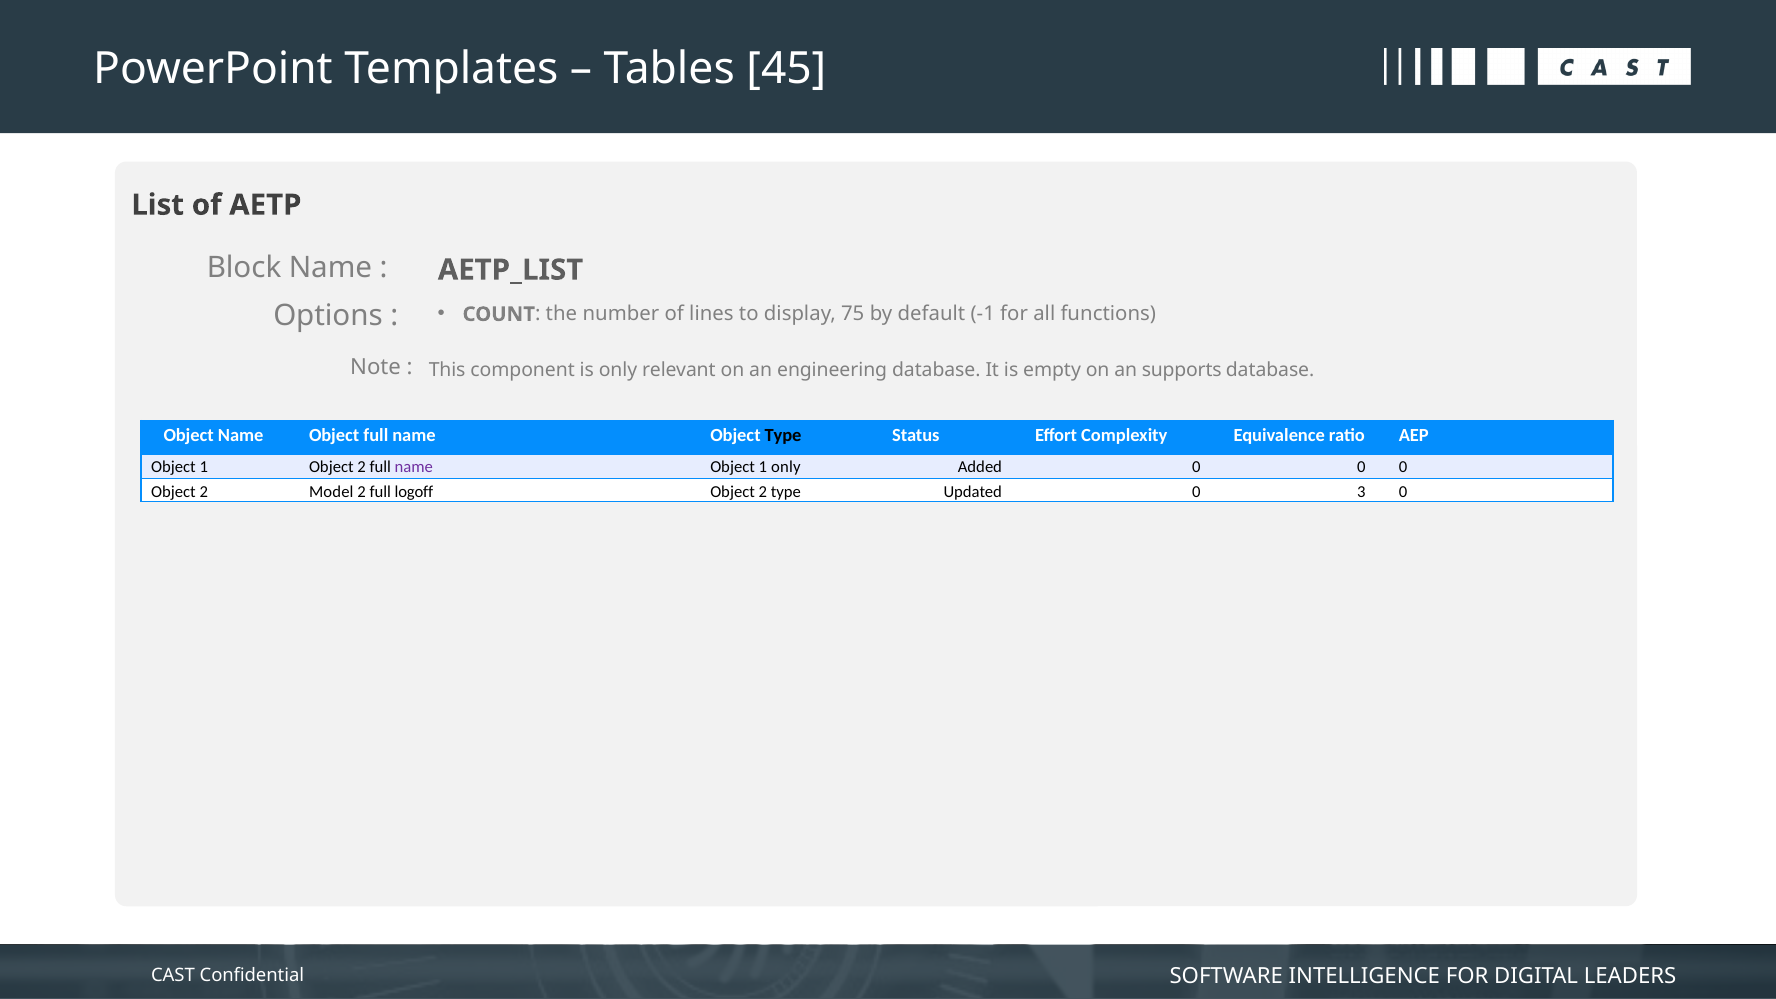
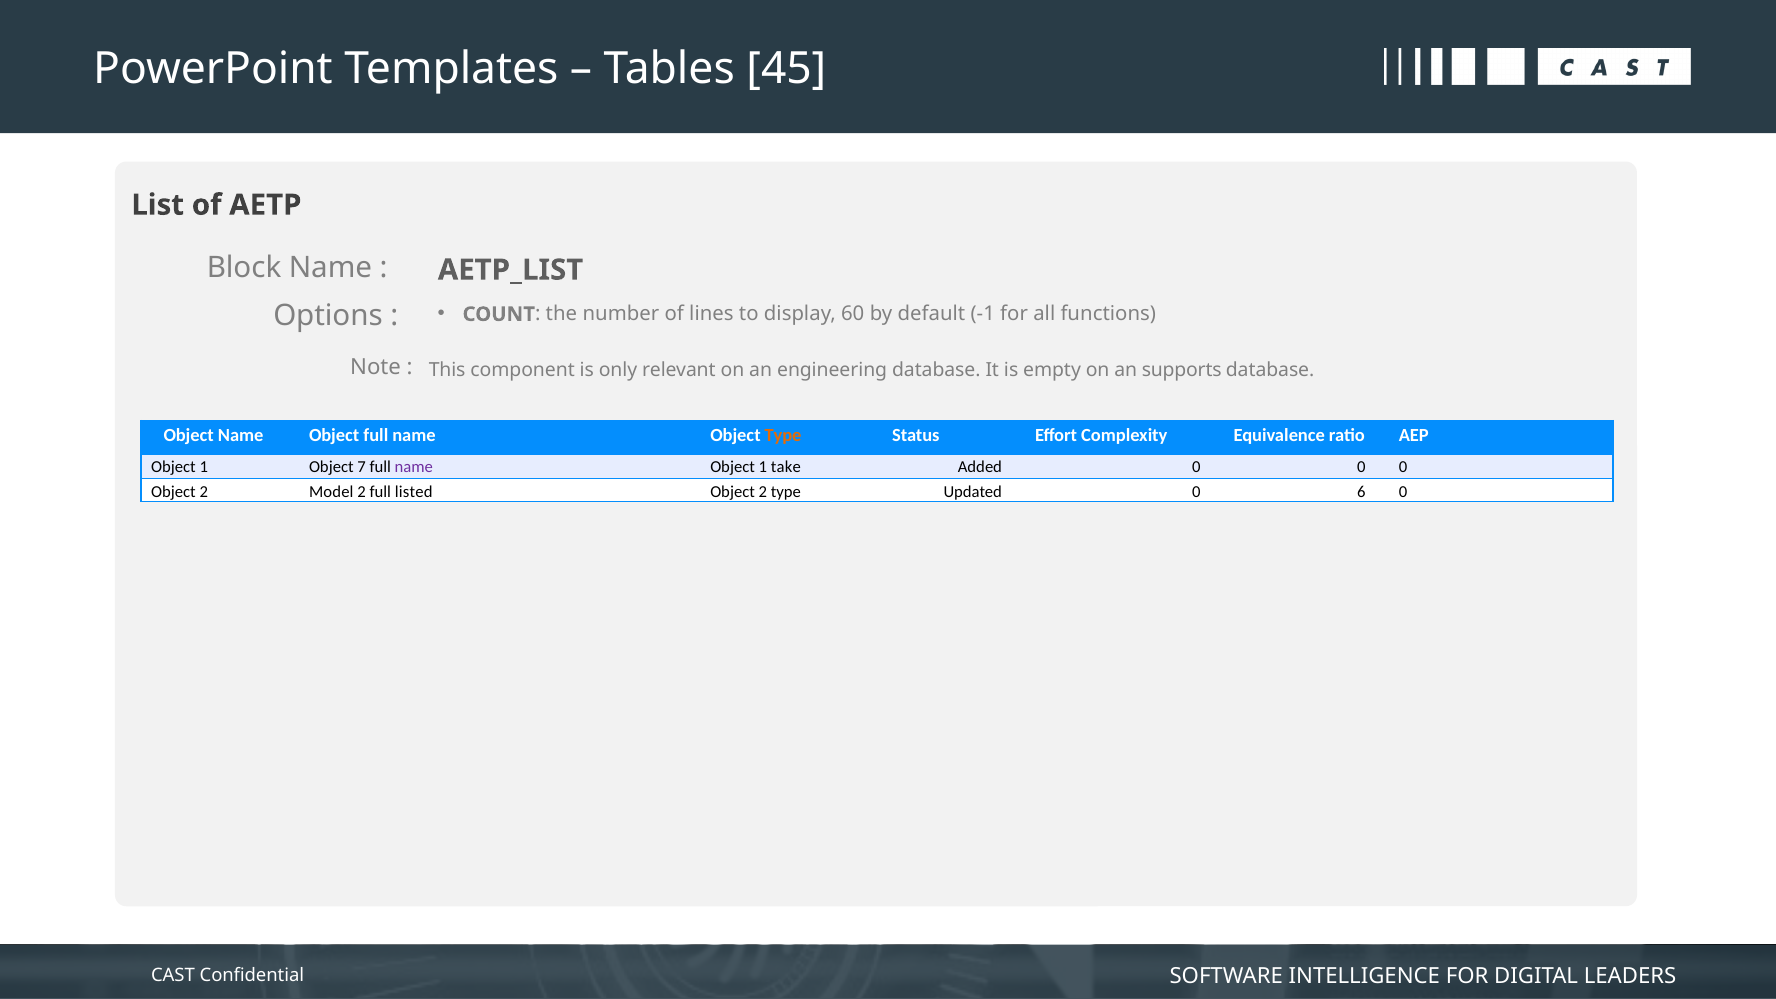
75: 75 -> 60
Type at (783, 435) colour: black -> orange
1 Object 2: 2 -> 7
1 only: only -> take
logoff: logoff -> listed
3: 3 -> 6
